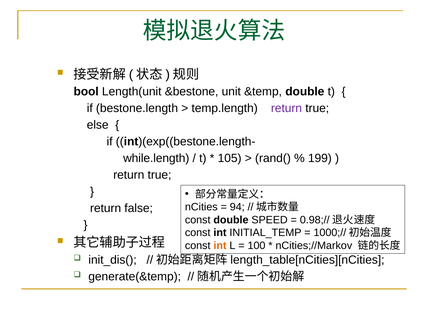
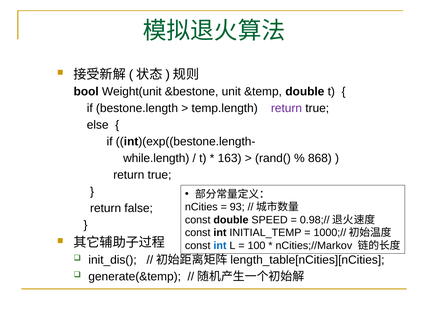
Length(unit: Length(unit -> Weight(unit
105: 105 -> 163
199: 199 -> 868
94: 94 -> 93
int at (220, 246) colour: orange -> blue
